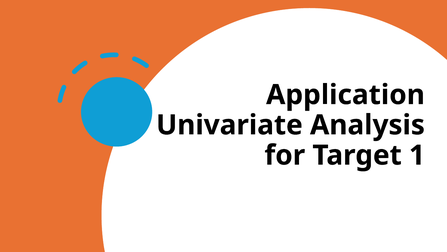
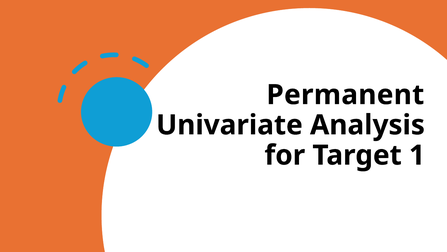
Application: Application -> Permanent
